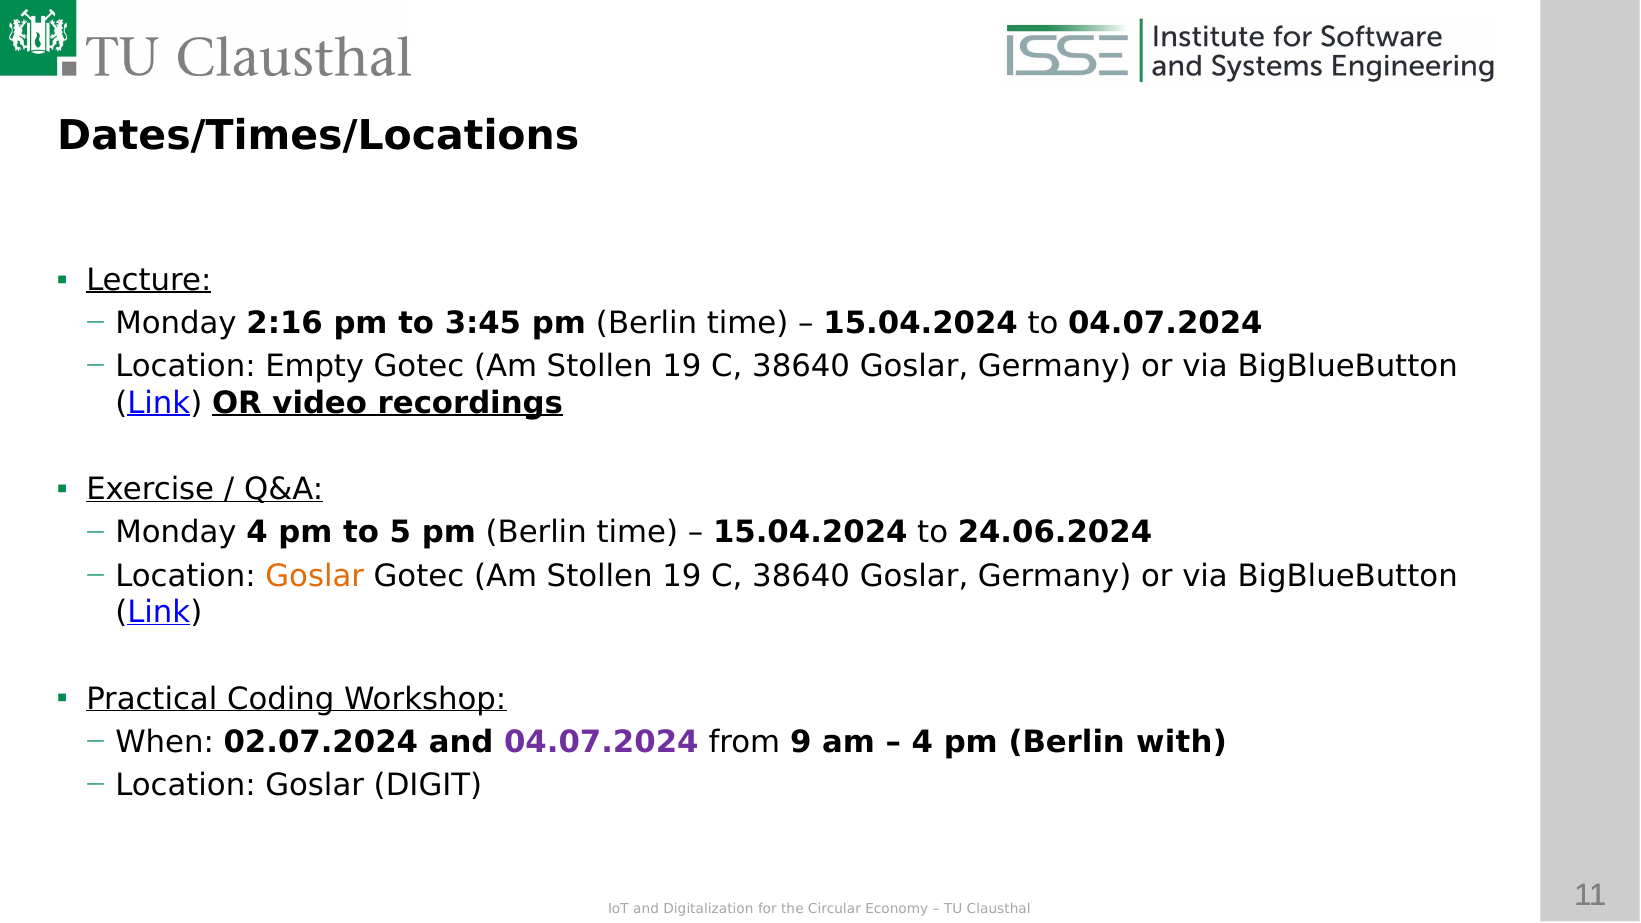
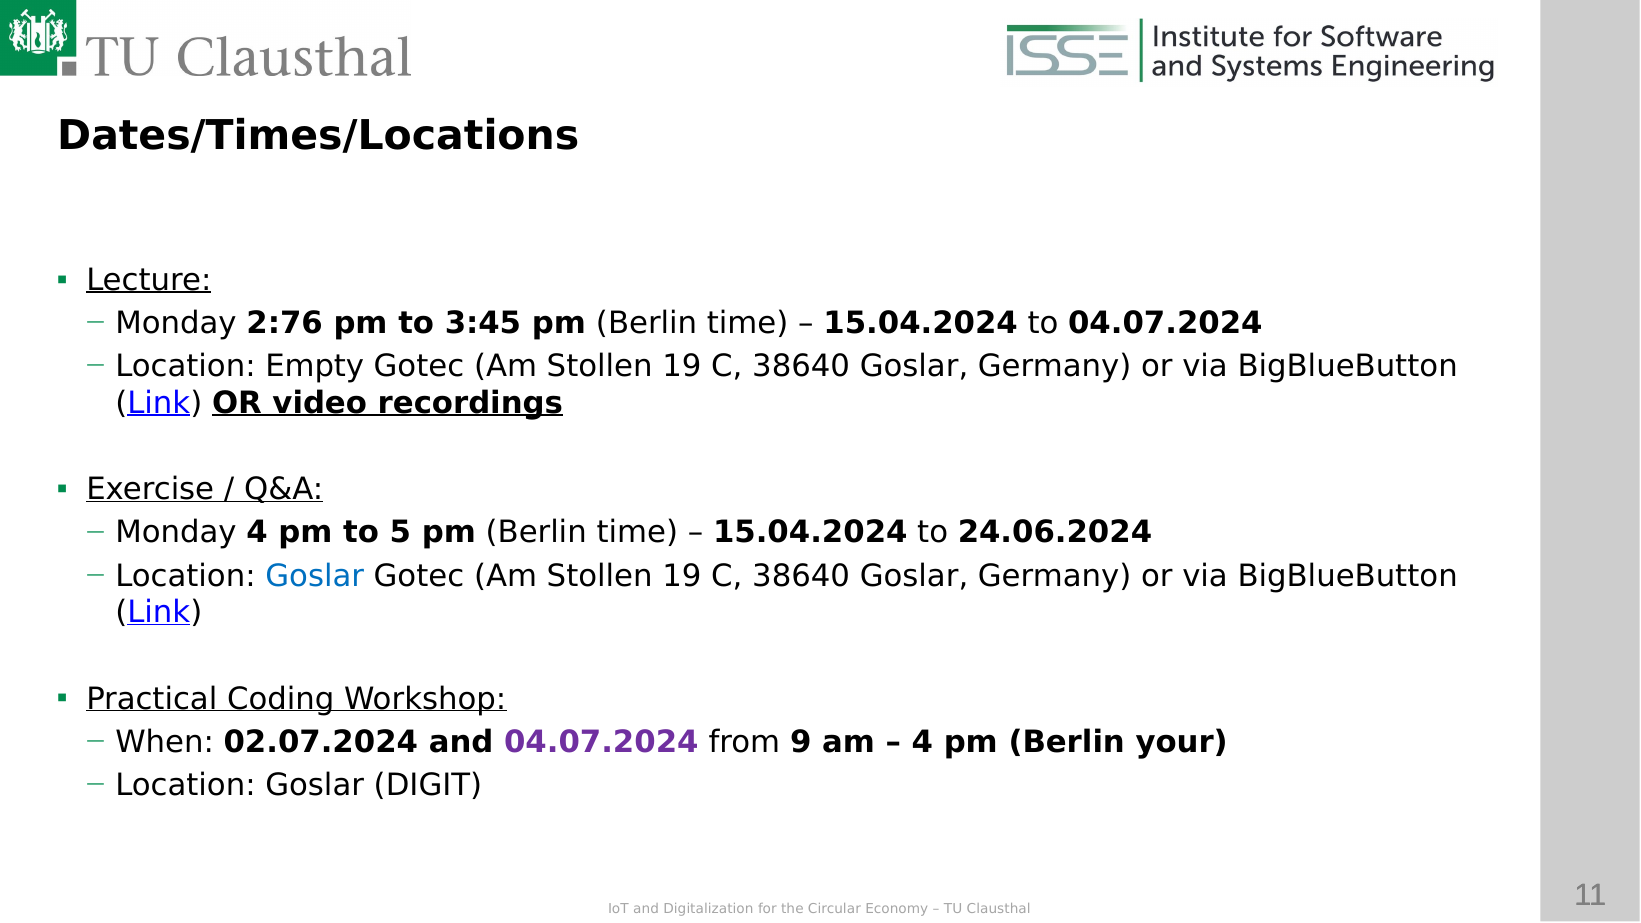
2:16: 2:16 -> 2:76
Goslar at (315, 576) colour: orange -> blue
with: with -> your
